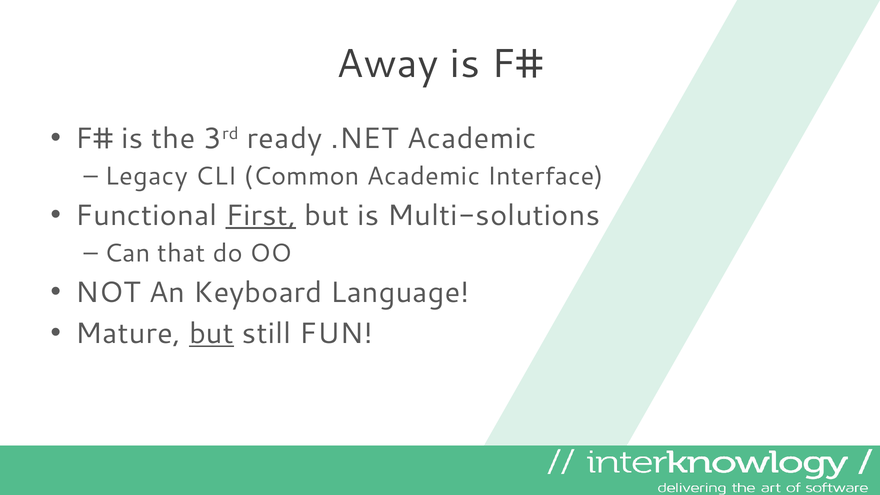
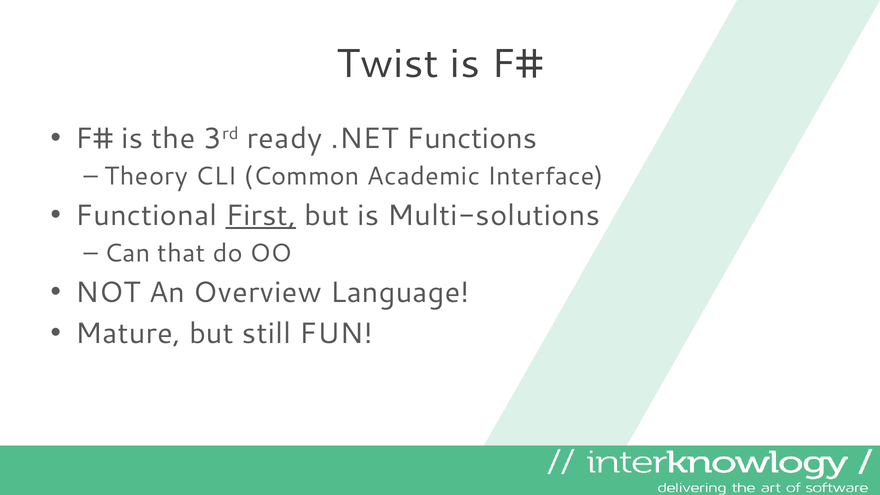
Away: Away -> Twist
.NET Academic: Academic -> Functions
Legacy: Legacy -> Theory
Keyboard: Keyboard -> Overview
but at (211, 334) underline: present -> none
